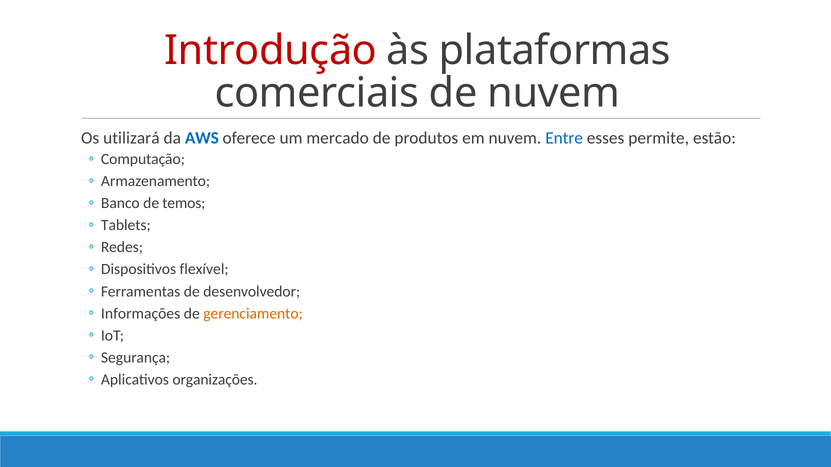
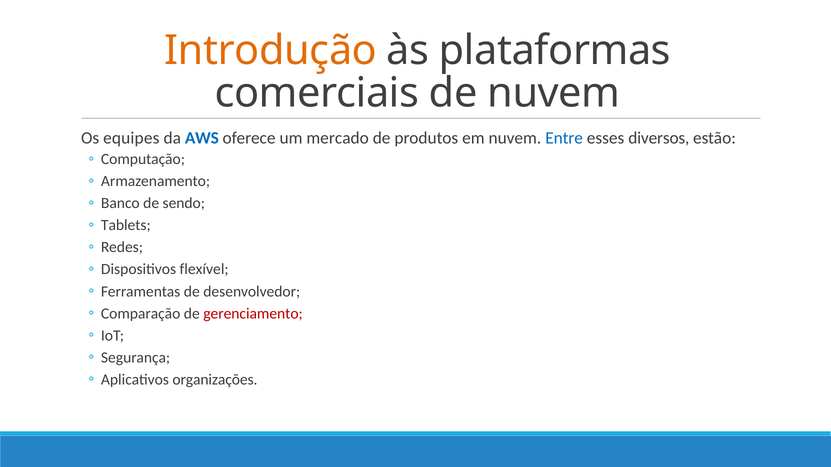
Introdução colour: red -> orange
utilizará: utilizará -> equipes
permite: permite -> diversos
temos: temos -> sendo
Informações: Informações -> Comparação
gerenciamento colour: orange -> red
